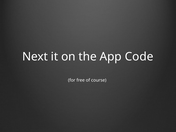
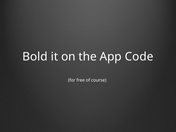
Next: Next -> Bold
